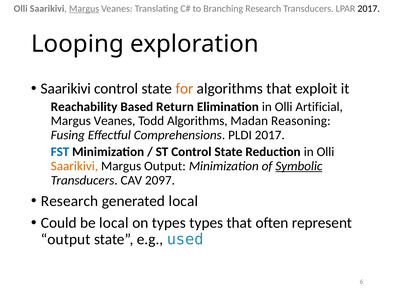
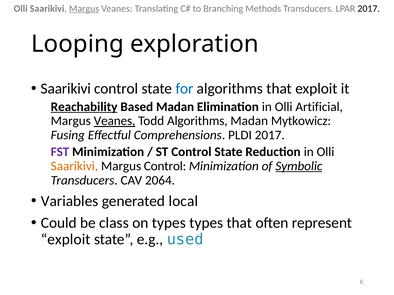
Branching Research: Research -> Methods
for colour: orange -> blue
Reachability underline: none -> present
Based Return: Return -> Madan
Veanes at (115, 121) underline: none -> present
Reasoning: Reasoning -> Mytkowicz
FST colour: blue -> purple
Margus Output: Output -> Control
2097: 2097 -> 2064
Research at (70, 201): Research -> Variables
be local: local -> class
output at (66, 240): output -> exploit
